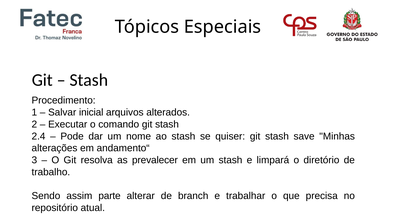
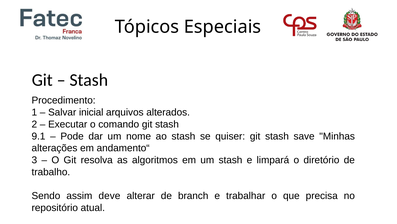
2.4: 2.4 -> 9.1
prevalecer: prevalecer -> algoritmos
parte: parte -> deve
